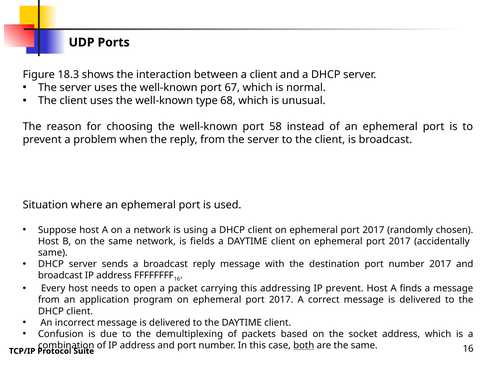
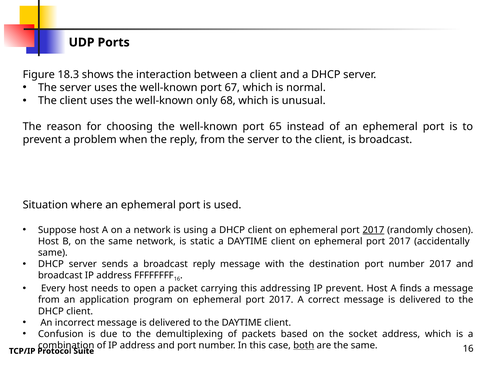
type: type -> only
58: 58 -> 65
2017 at (373, 230) underline: none -> present
fields: fields -> static
